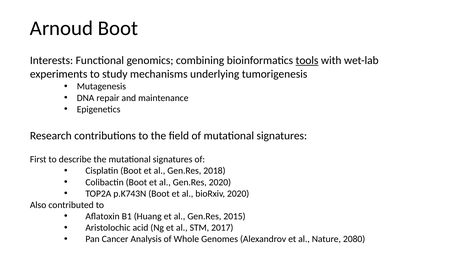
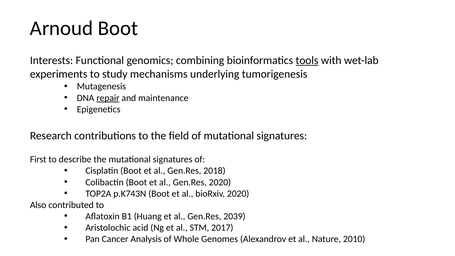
repair underline: none -> present
2015: 2015 -> 2039
2080: 2080 -> 2010
